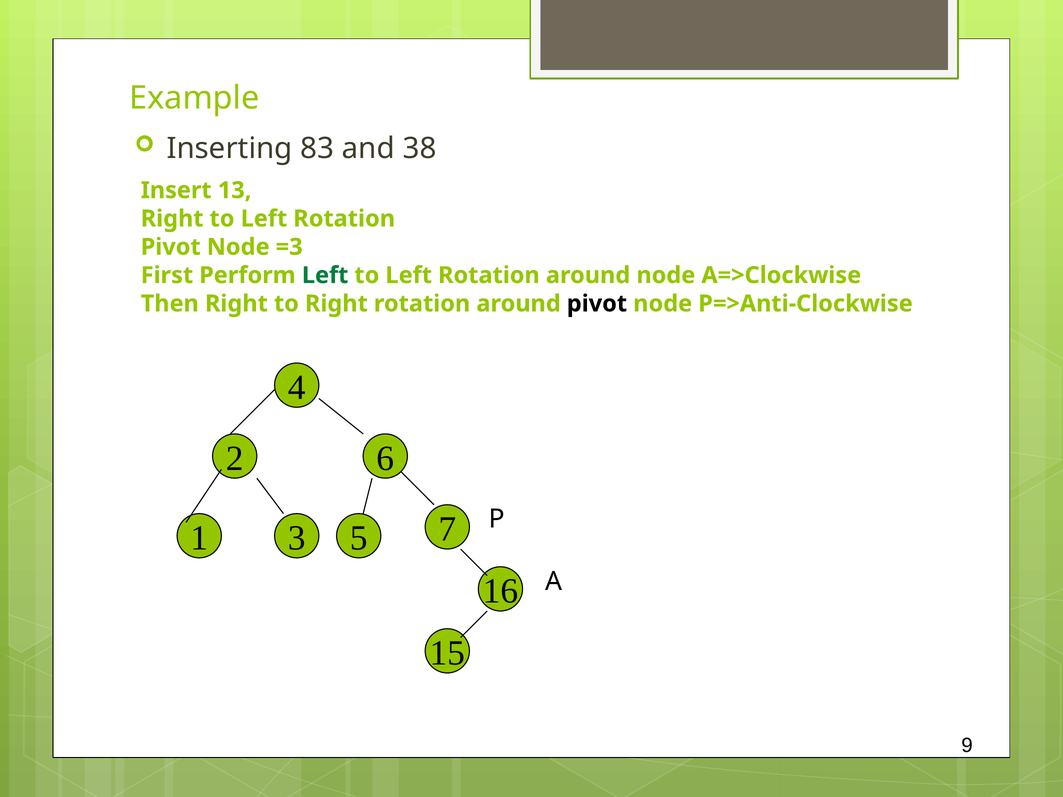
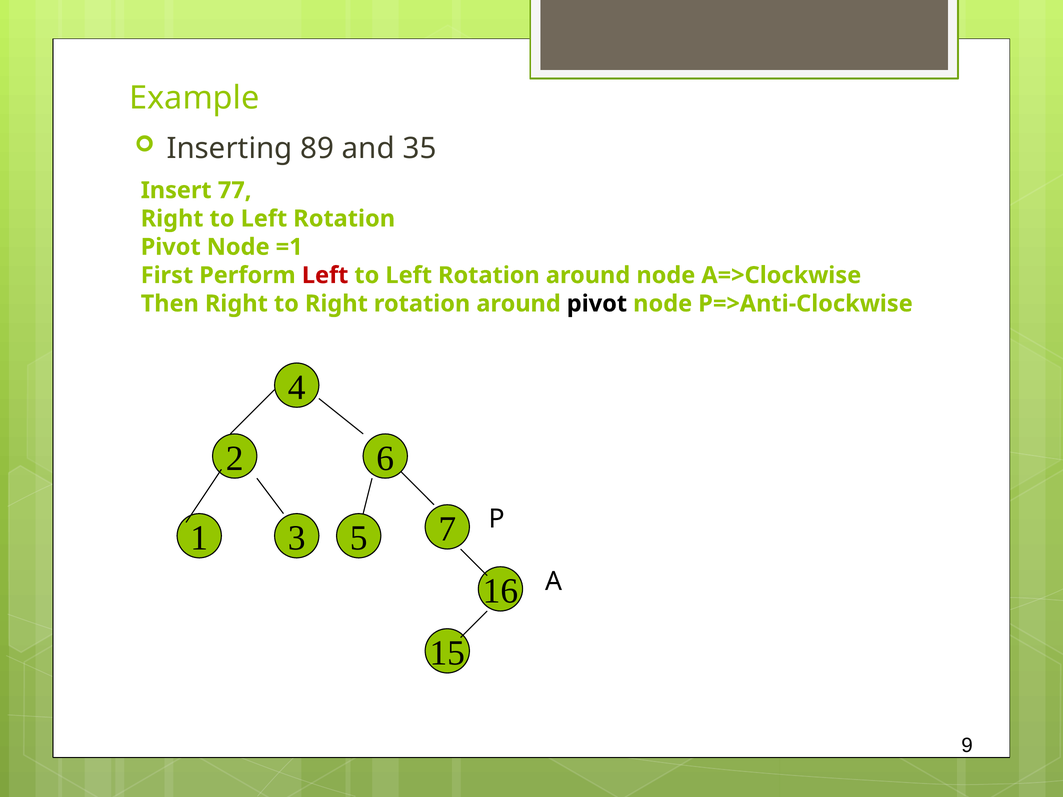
83: 83 -> 89
38: 38 -> 35
13: 13 -> 77
=3: =3 -> =1
Left at (325, 275) colour: green -> red
